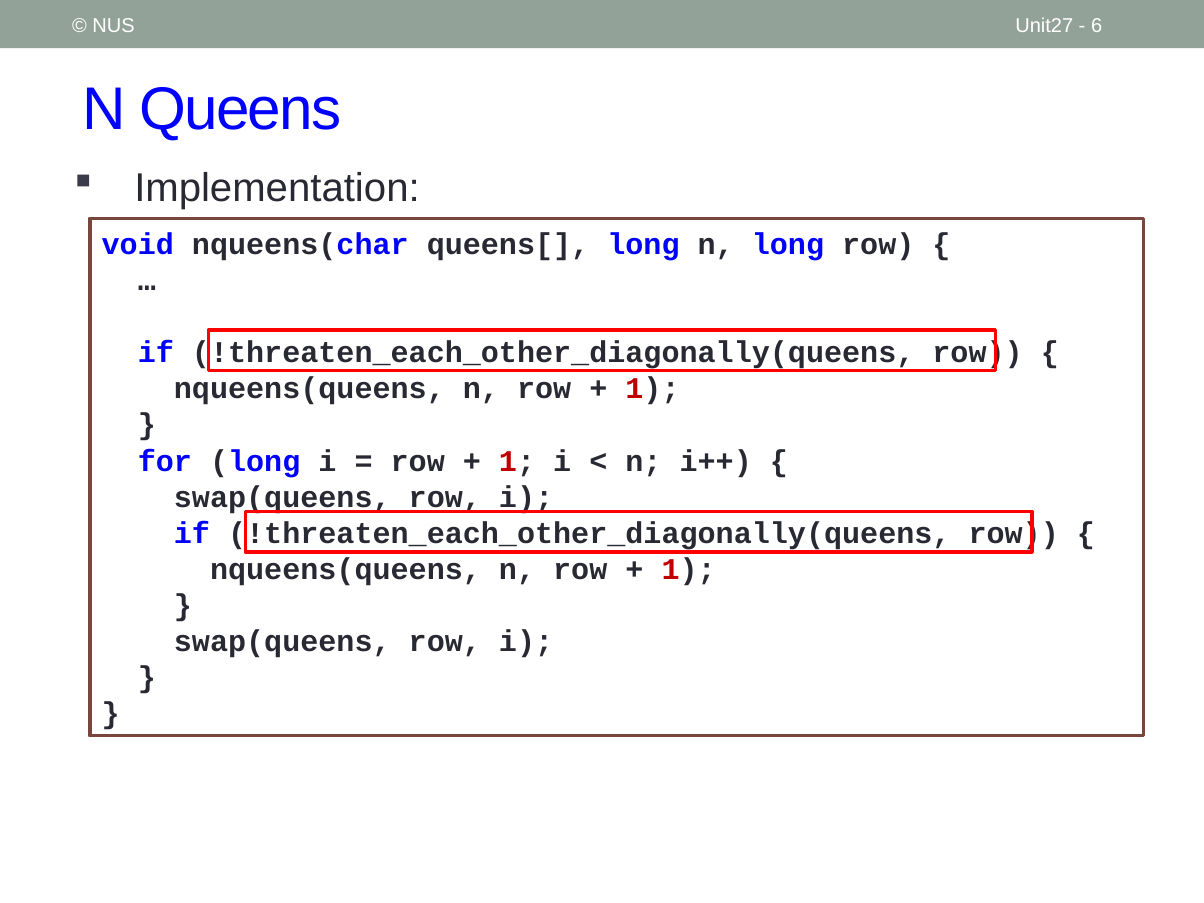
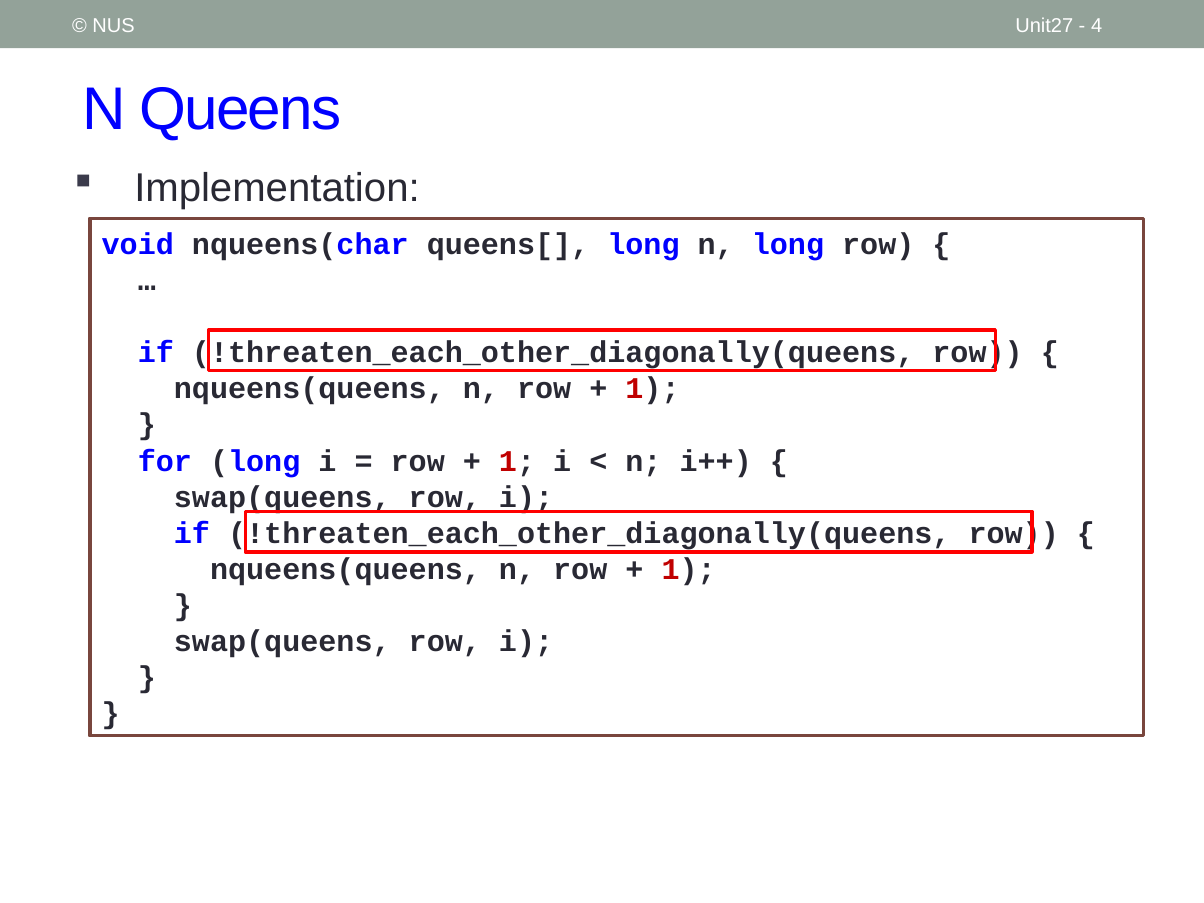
6: 6 -> 4
